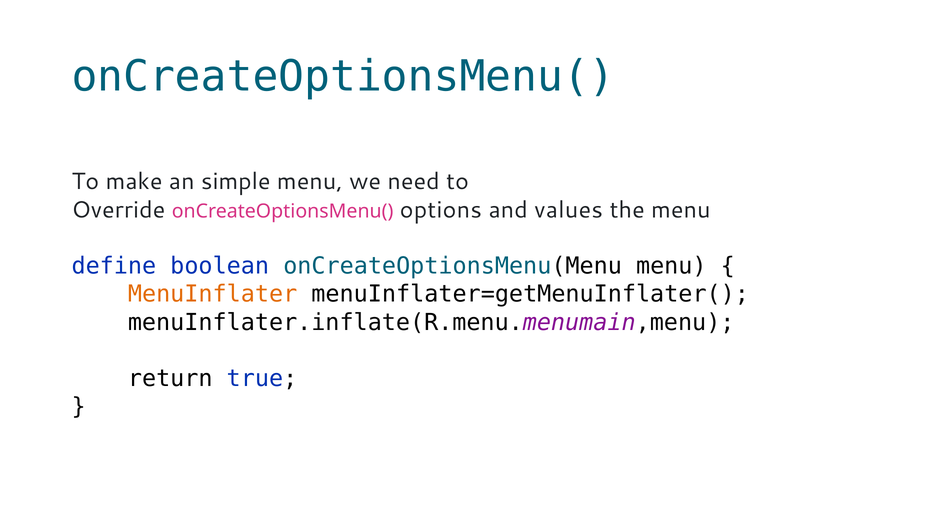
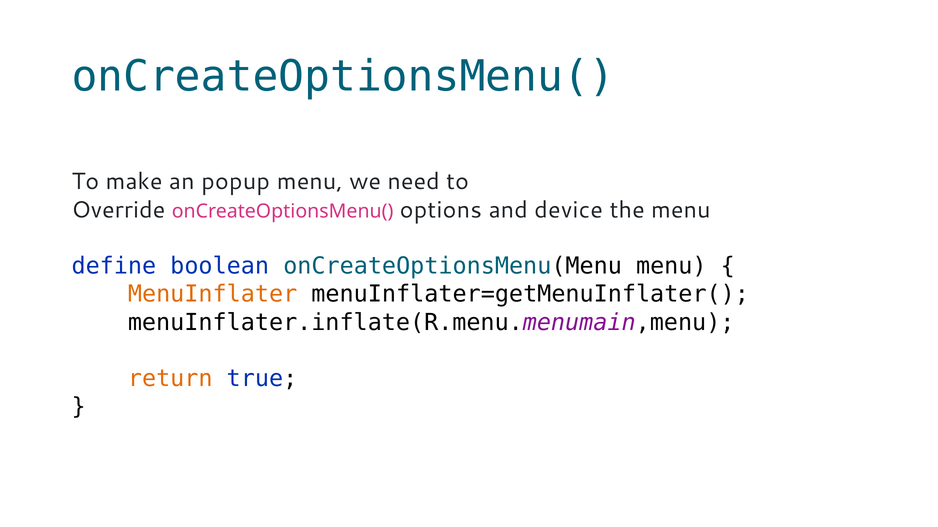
simple: simple -> popup
values: values -> device
return colour: black -> orange
